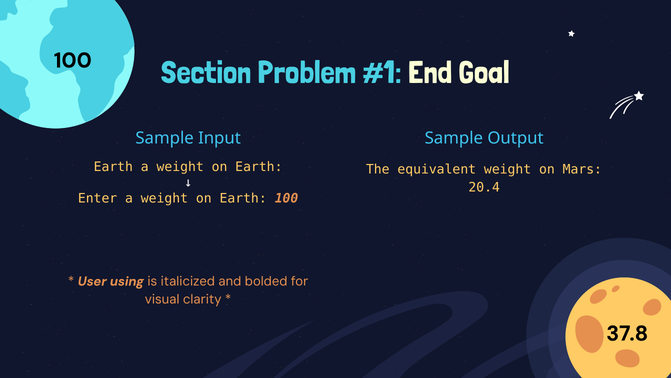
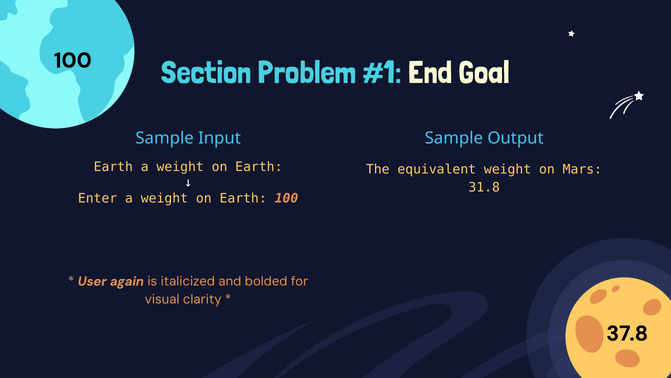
20.4: 20.4 -> 31.8
using: using -> again
